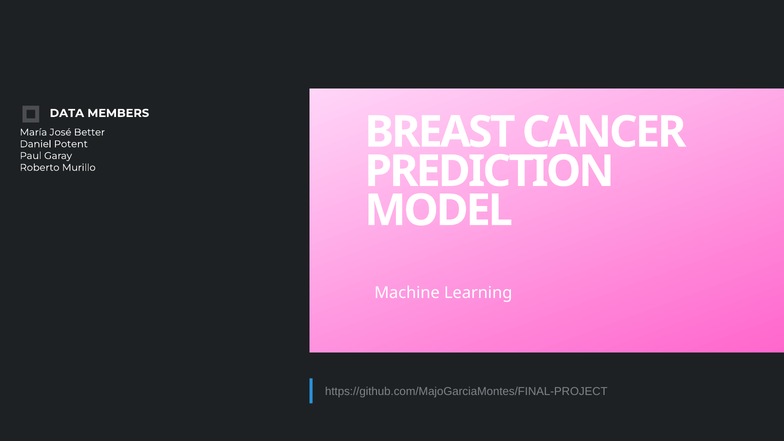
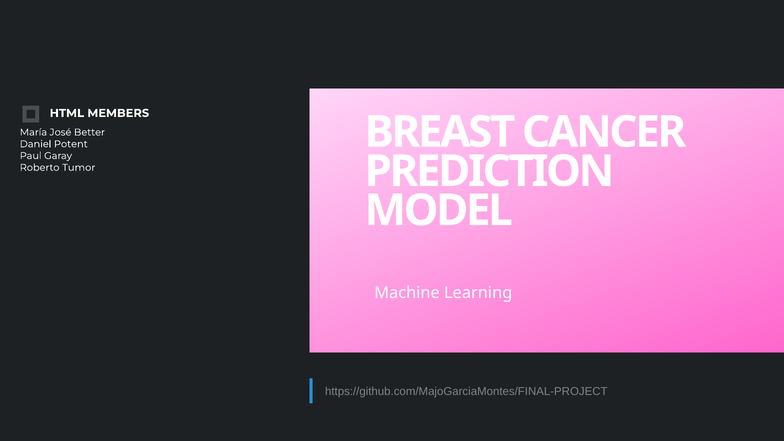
DATA: DATA -> HTML
Murillo: Murillo -> Tumor
